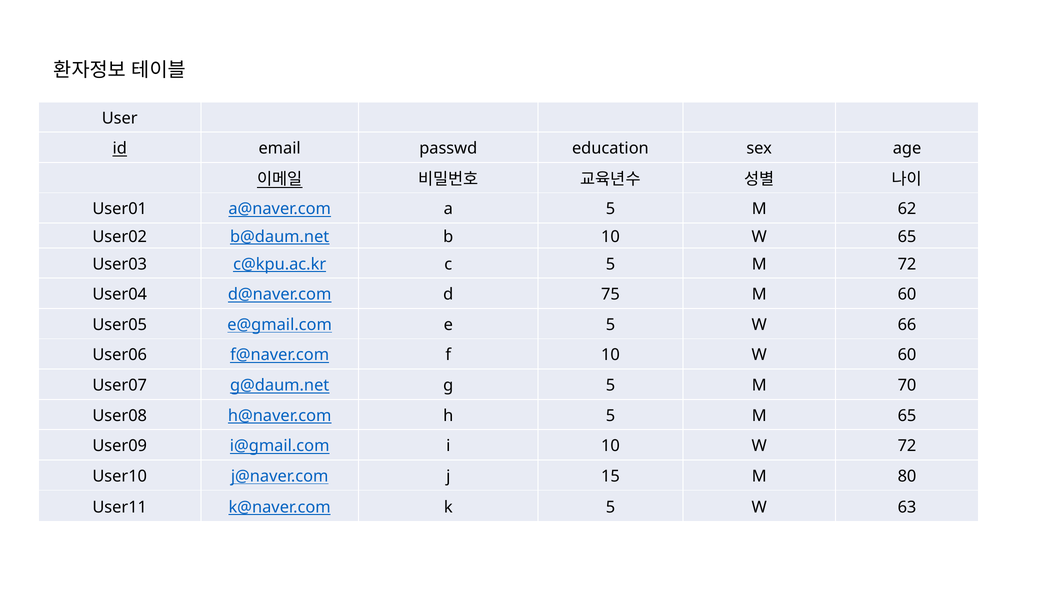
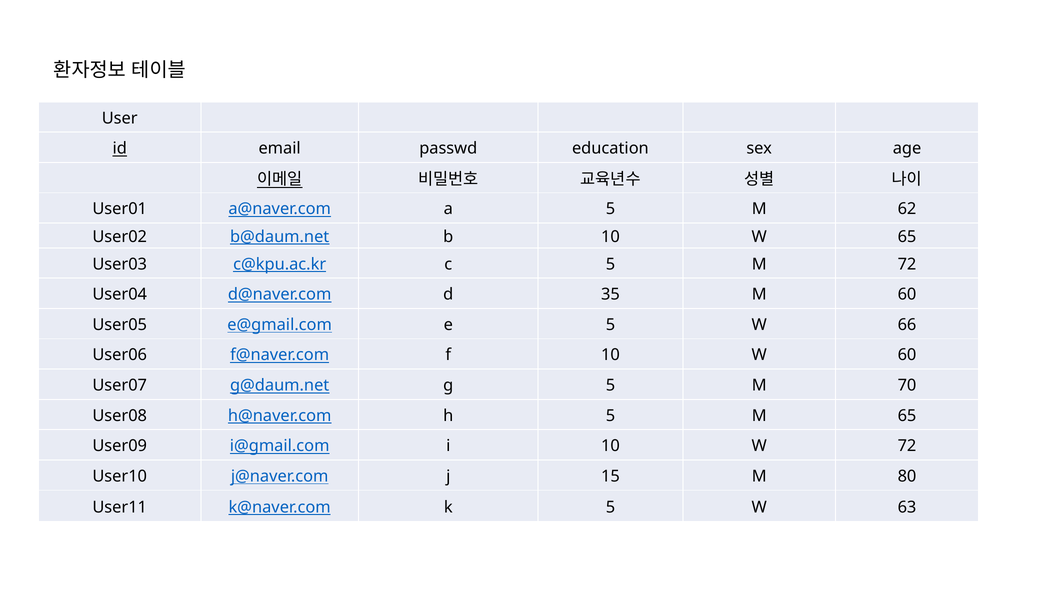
75: 75 -> 35
